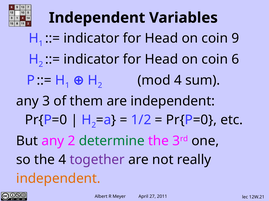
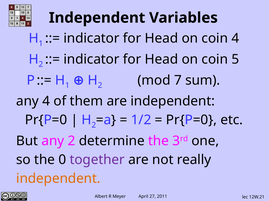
coin 9: 9 -> 4
6: 6 -> 5
mod 4: 4 -> 7
any 3: 3 -> 4
determine colour: green -> black
the 4: 4 -> 0
